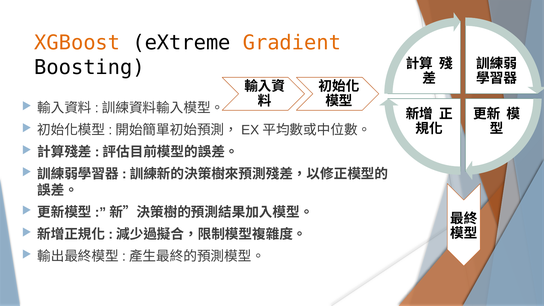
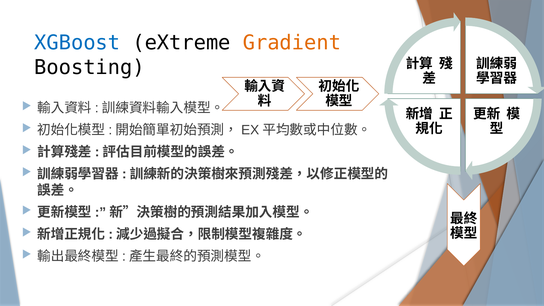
XGBoost colour: orange -> blue
